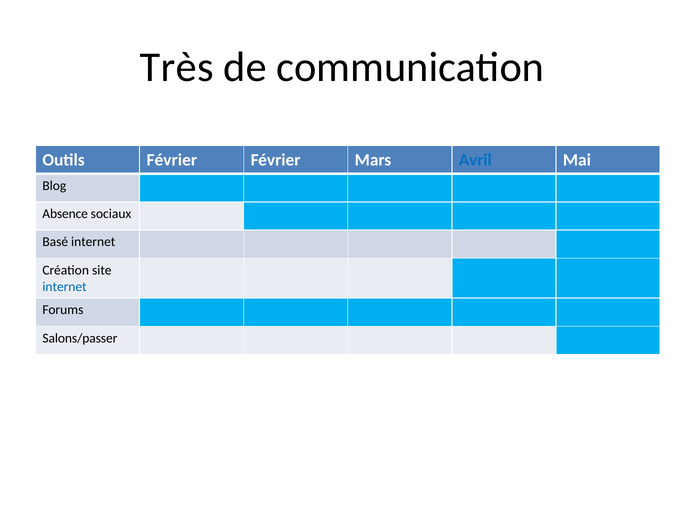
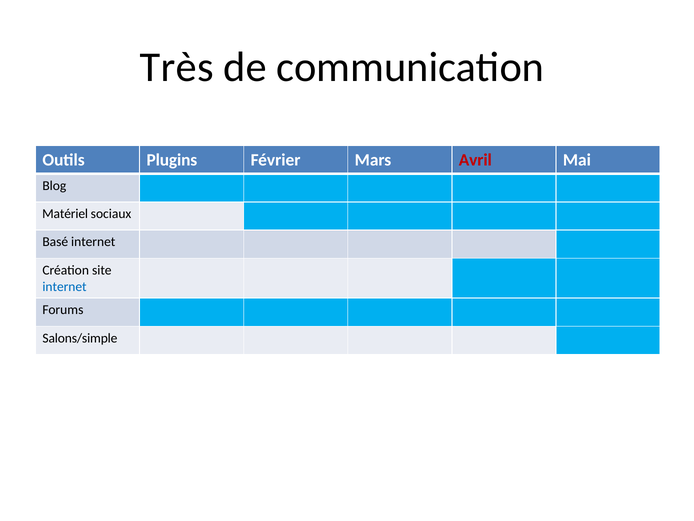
Outils Février: Février -> Plugins
Avril colour: blue -> red
Absence: Absence -> Matériel
Salons/passer: Salons/passer -> Salons/simple
